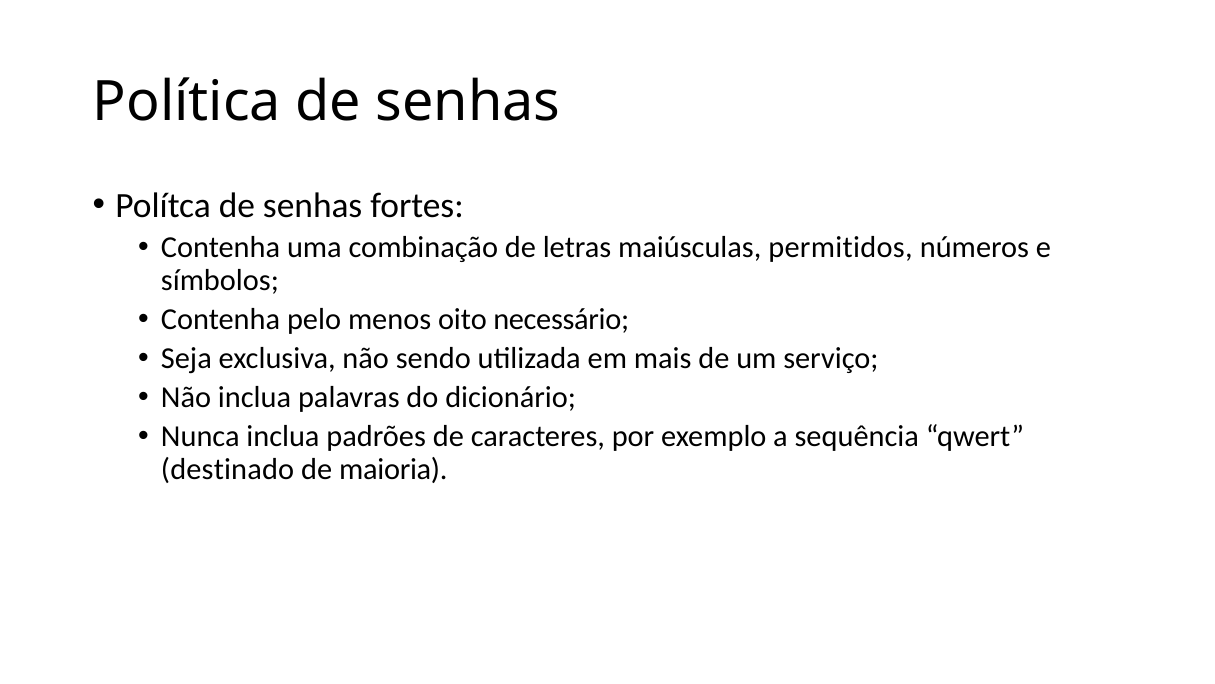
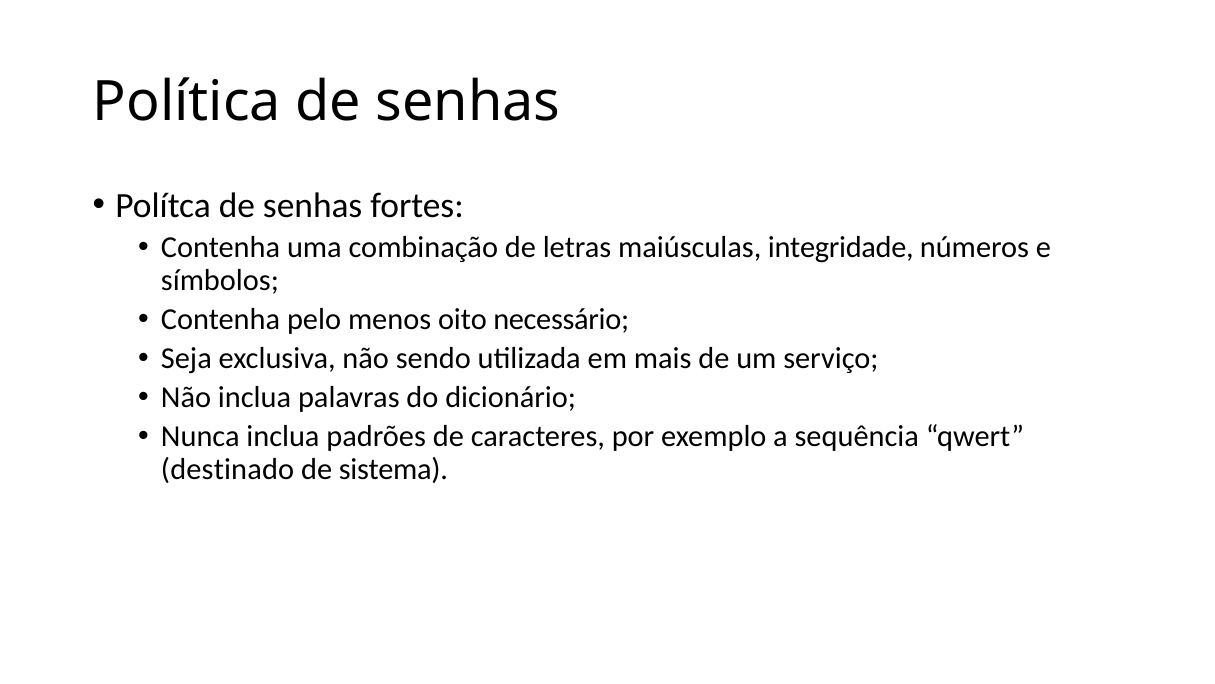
permitidos: permitidos -> integridade
maioria: maioria -> sistema
